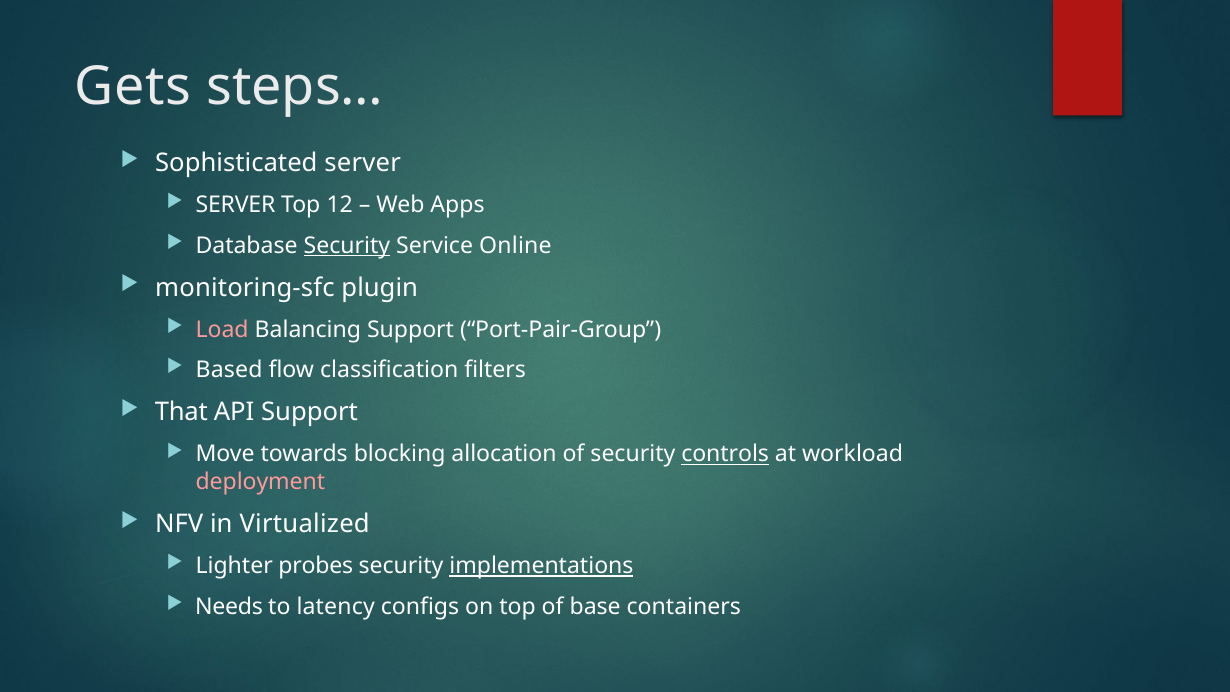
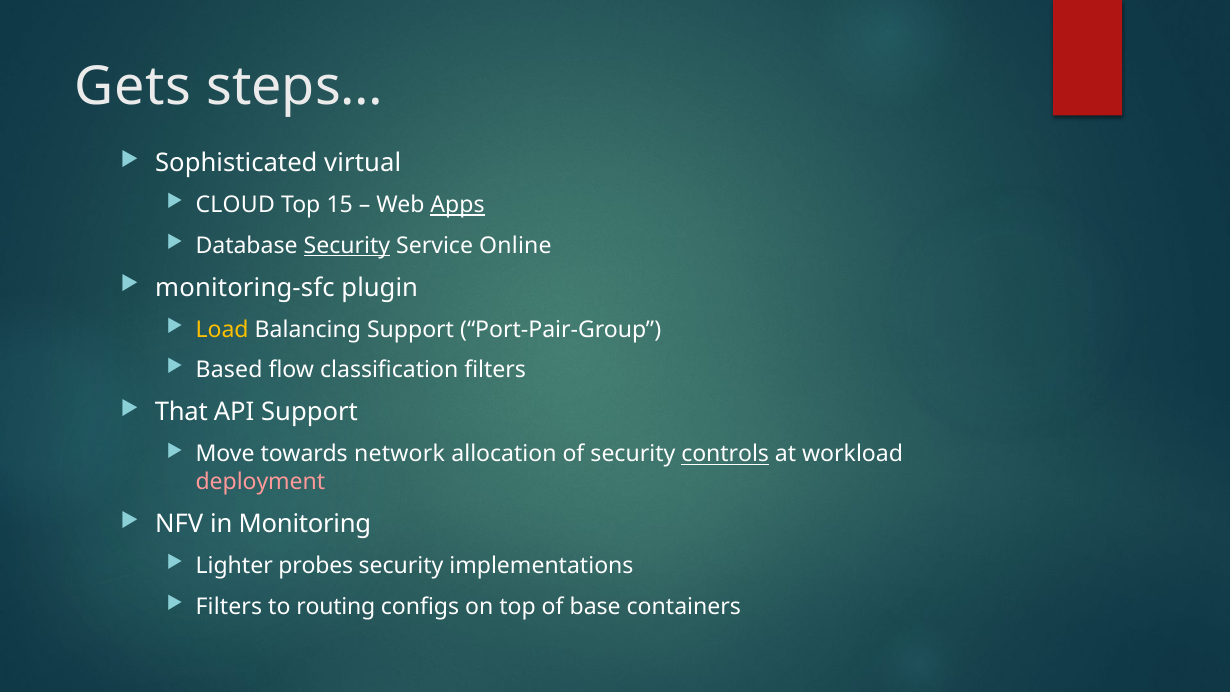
Sophisticated server: server -> virtual
SERVER at (235, 205): SERVER -> CLOUD
12: 12 -> 15
Apps underline: none -> present
Load colour: pink -> yellow
blocking: blocking -> network
Virtualized: Virtualized -> Monitoring
implementations underline: present -> none
Needs at (229, 607): Needs -> Filters
latency: latency -> routing
